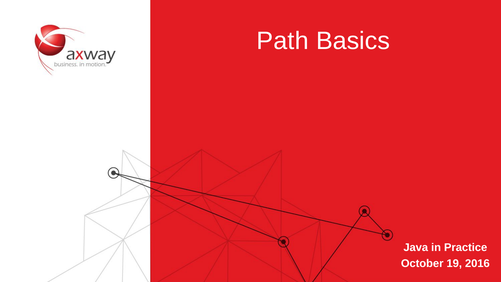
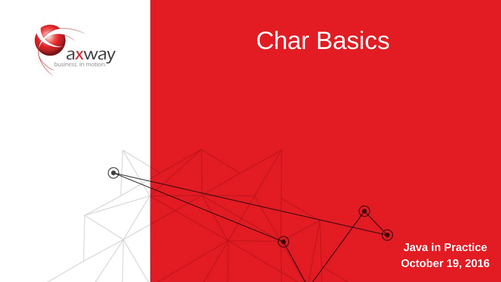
Path: Path -> Char
